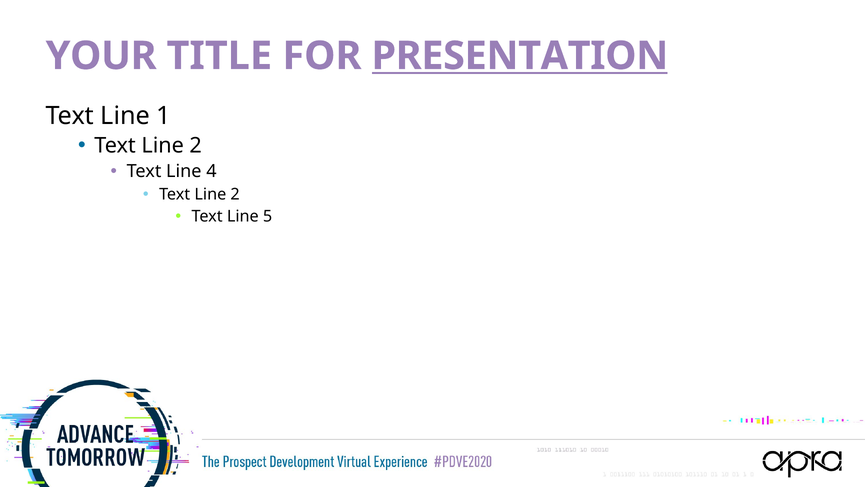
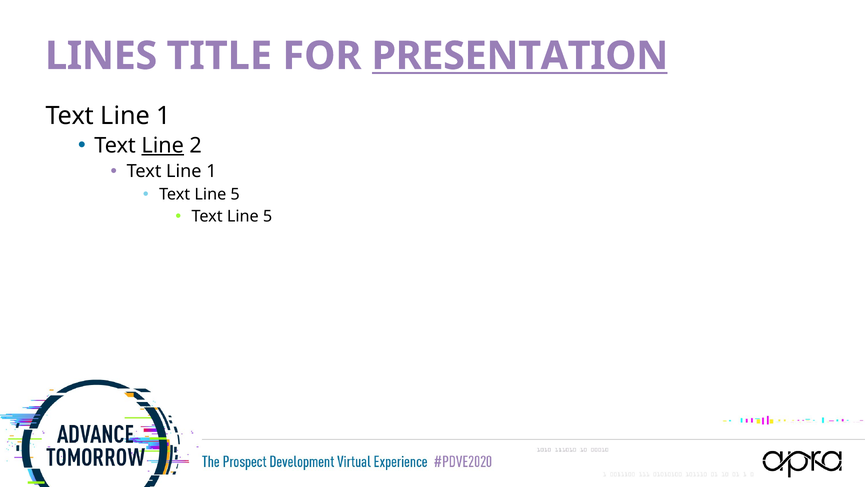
YOUR: YOUR -> LINES
Line at (163, 145) underline: none -> present
4 at (211, 171): 4 -> 1
2 at (235, 194): 2 -> 5
